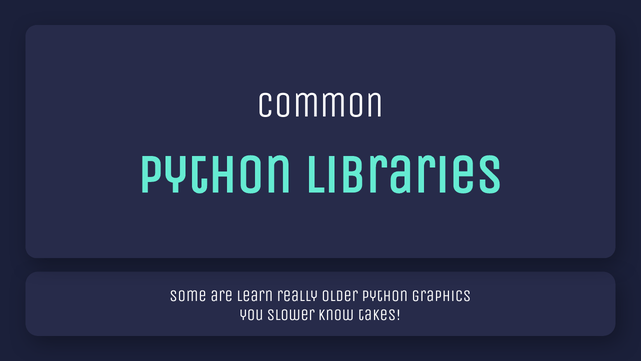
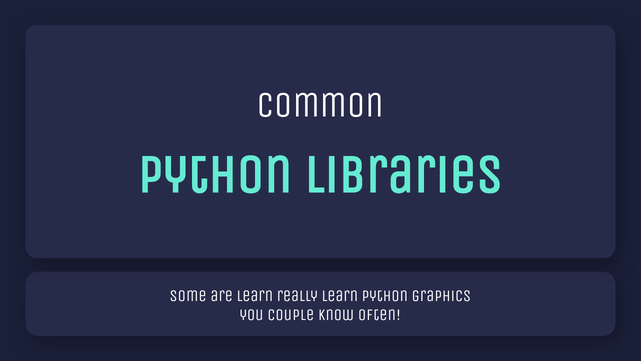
really older: older -> learn
slower: slower -> couple
takes: takes -> often
